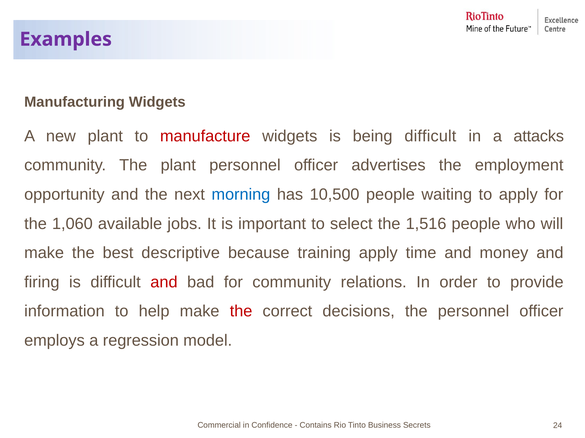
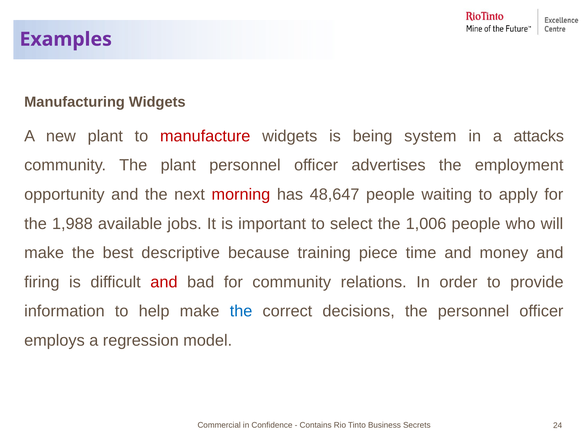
being difficult: difficult -> system
morning colour: blue -> red
10,500: 10,500 -> 48,647
1,060: 1,060 -> 1,988
1,516: 1,516 -> 1,006
training apply: apply -> piece
the at (241, 312) colour: red -> blue
